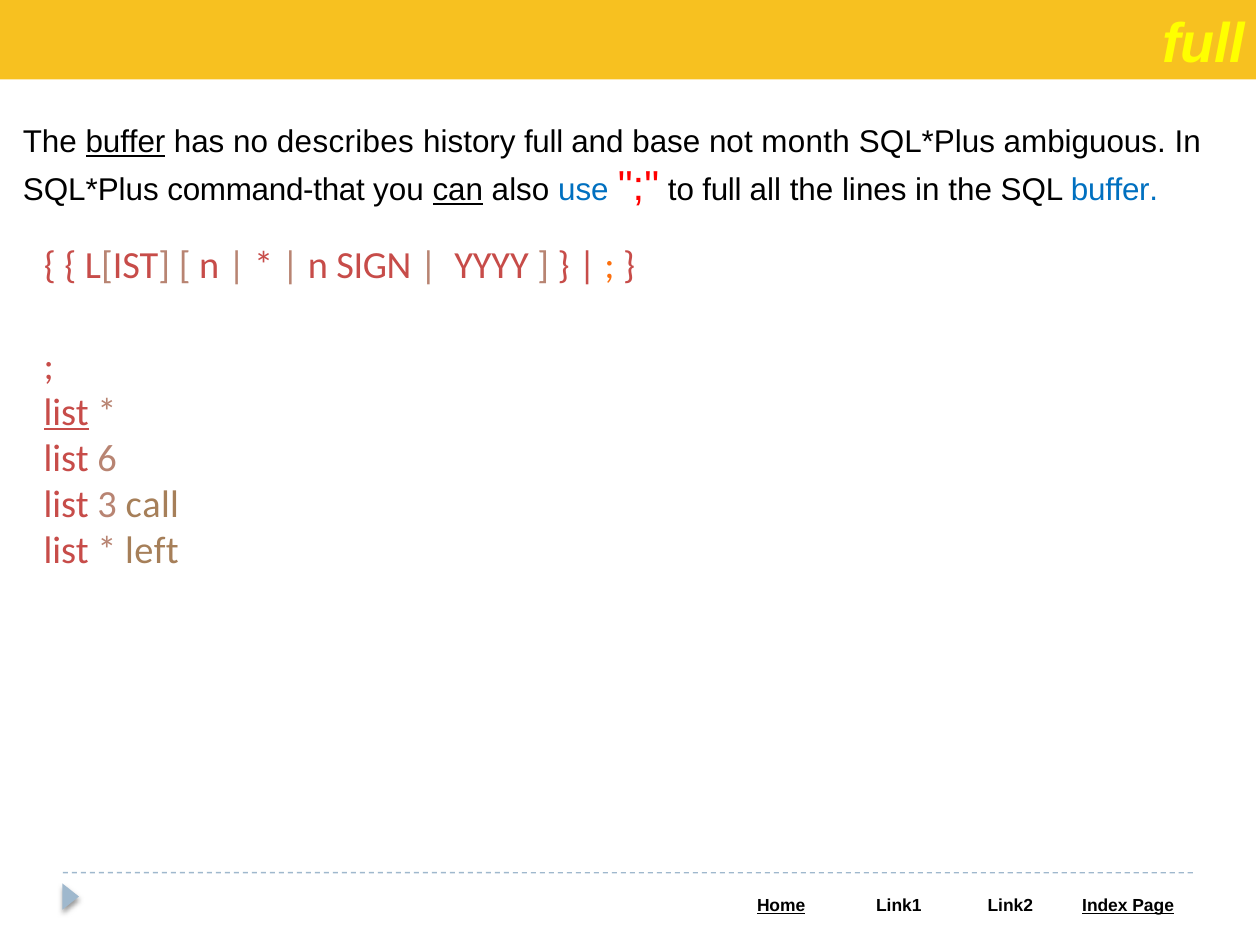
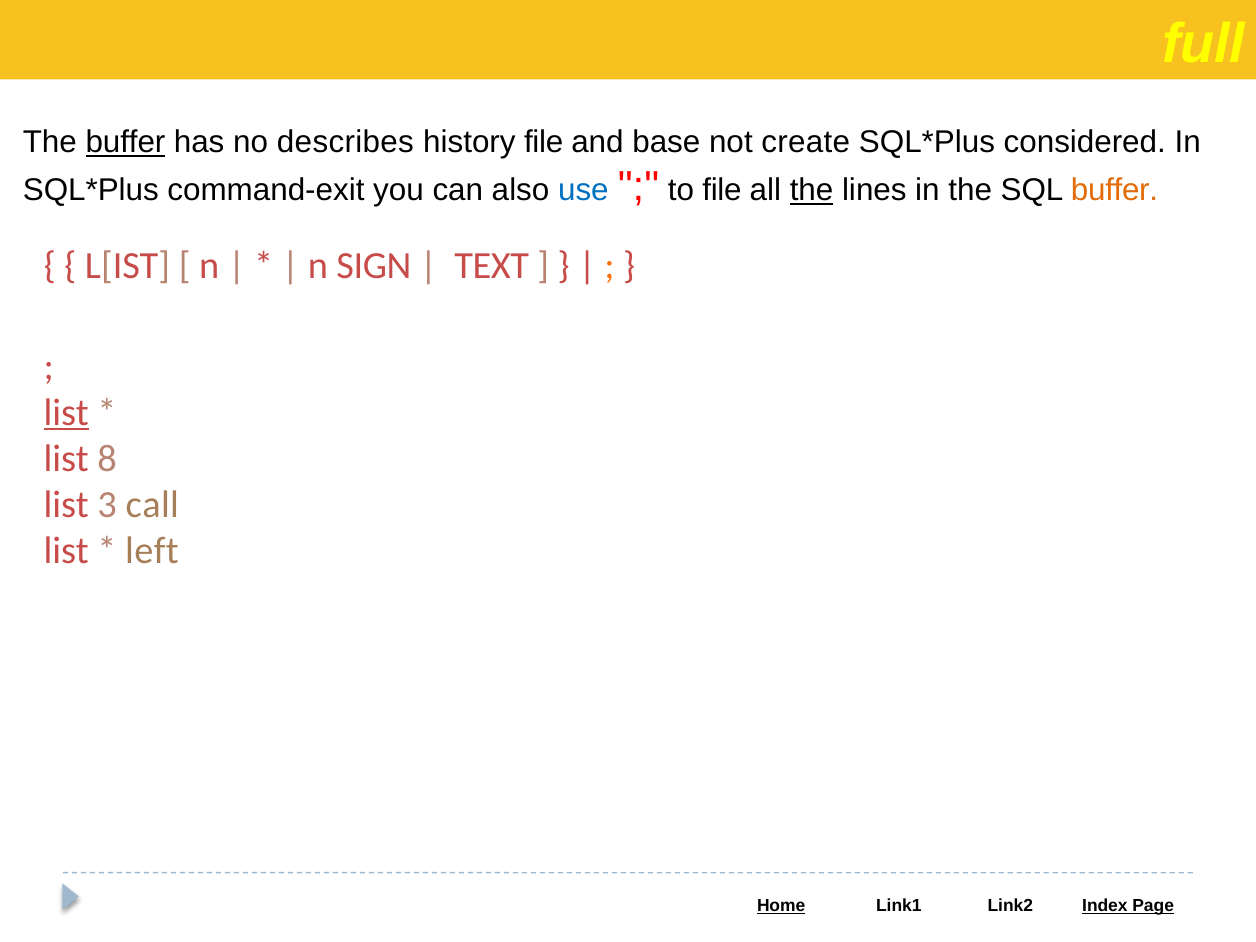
history full: full -> file
month: month -> create
ambiguous: ambiguous -> considered
command-that: command-that -> command-exit
can underline: present -> none
to full: full -> file
the at (812, 190) underline: none -> present
buffer at (1115, 190) colour: blue -> orange
YYYY: YYYY -> TEXT
6: 6 -> 8
